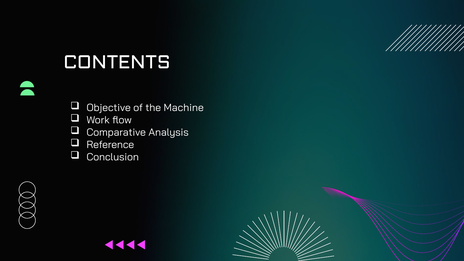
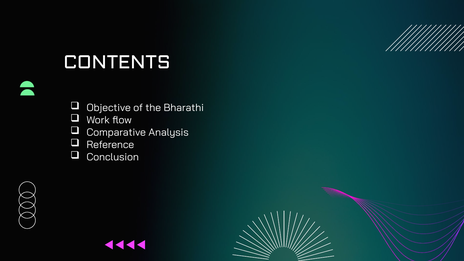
Machine: Machine -> Bharathi
